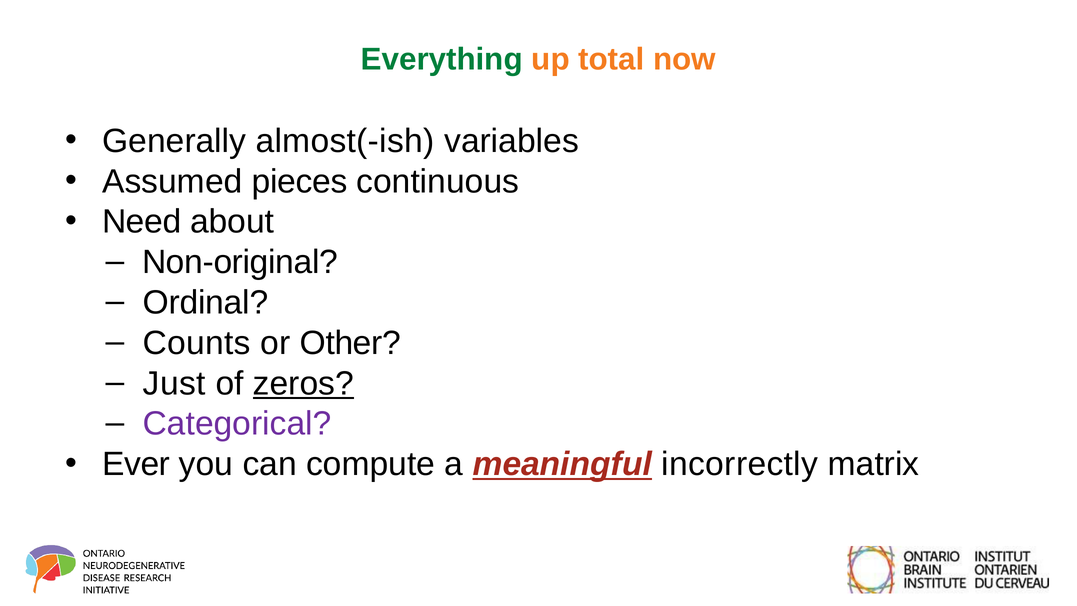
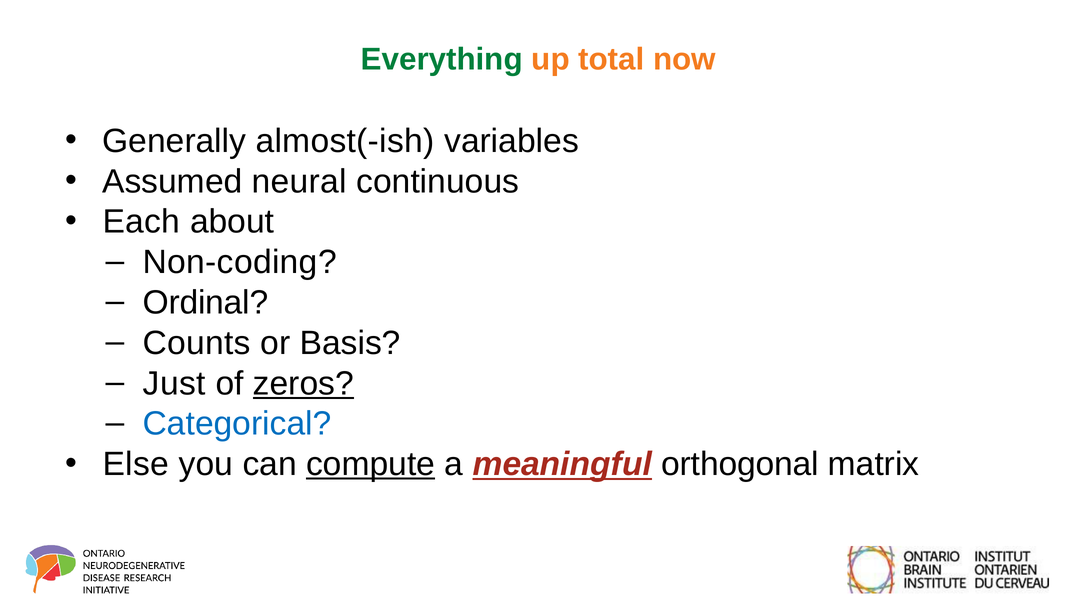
pieces: pieces -> neural
Need: Need -> Each
Non-original: Non-original -> Non-coding
Other: Other -> Basis
Categorical colour: purple -> blue
Ever: Ever -> Else
compute underline: none -> present
incorrectly: incorrectly -> orthogonal
